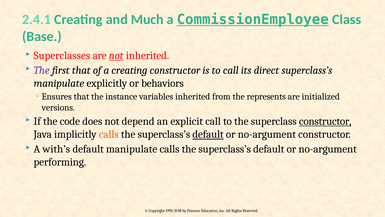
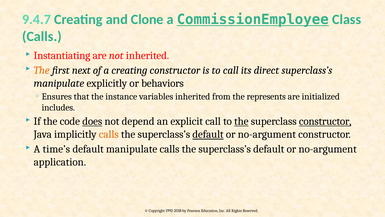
2.4.1: 2.4.1 -> 9.4.7
Much: Much -> Clone
Base at (42, 36): Base -> Calls
Superclasses: Superclasses -> Instantiating
not at (116, 55) underline: present -> none
The at (42, 70) colour: purple -> orange
first that: that -> next
versions: versions -> includes
does underline: none -> present
the at (241, 121) underline: none -> present
with’s: with’s -> time’s
performing: performing -> application
